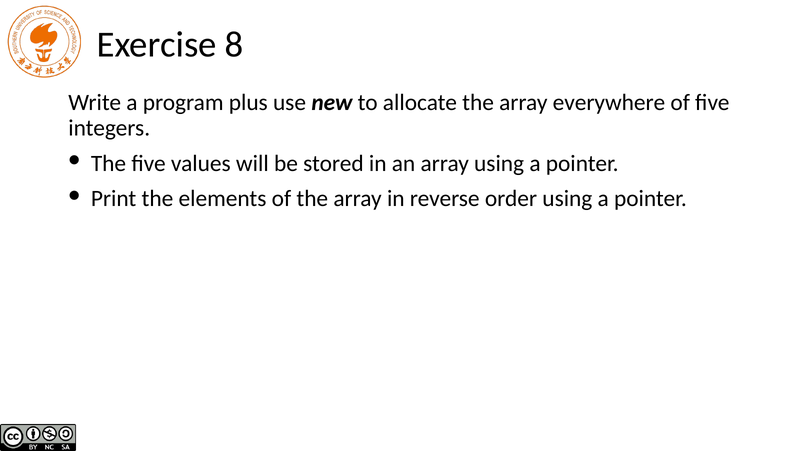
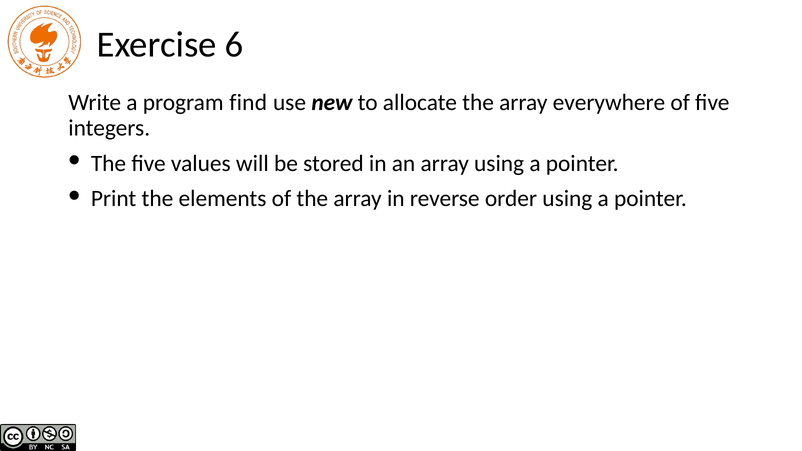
8: 8 -> 6
plus: plus -> find
